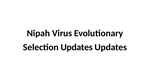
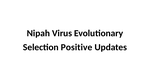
Selection Updates: Updates -> Positive
